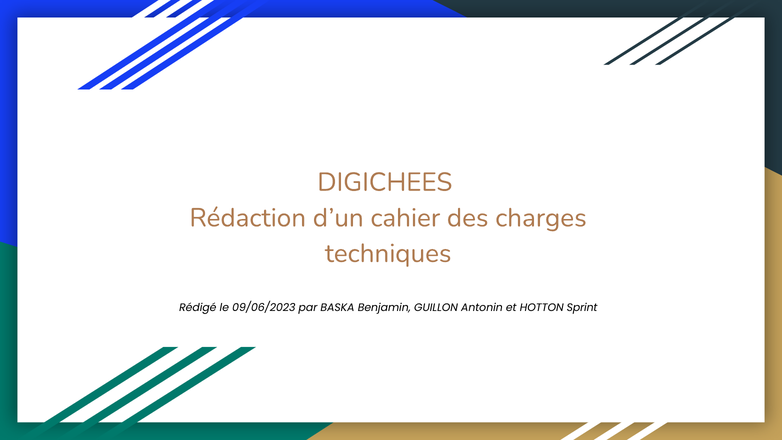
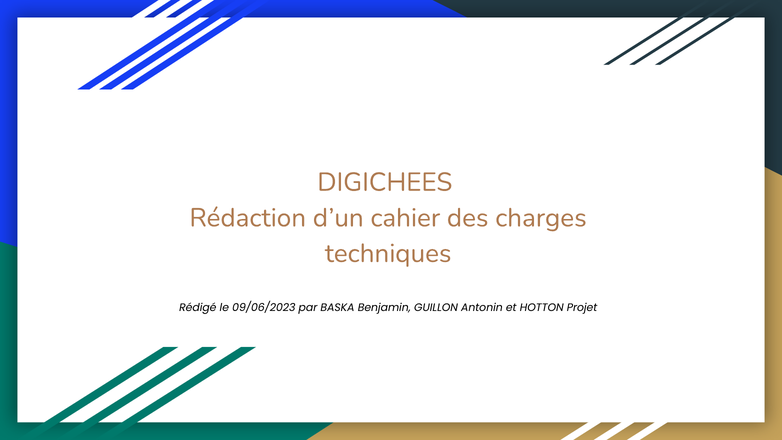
Sprint: Sprint -> Projet
